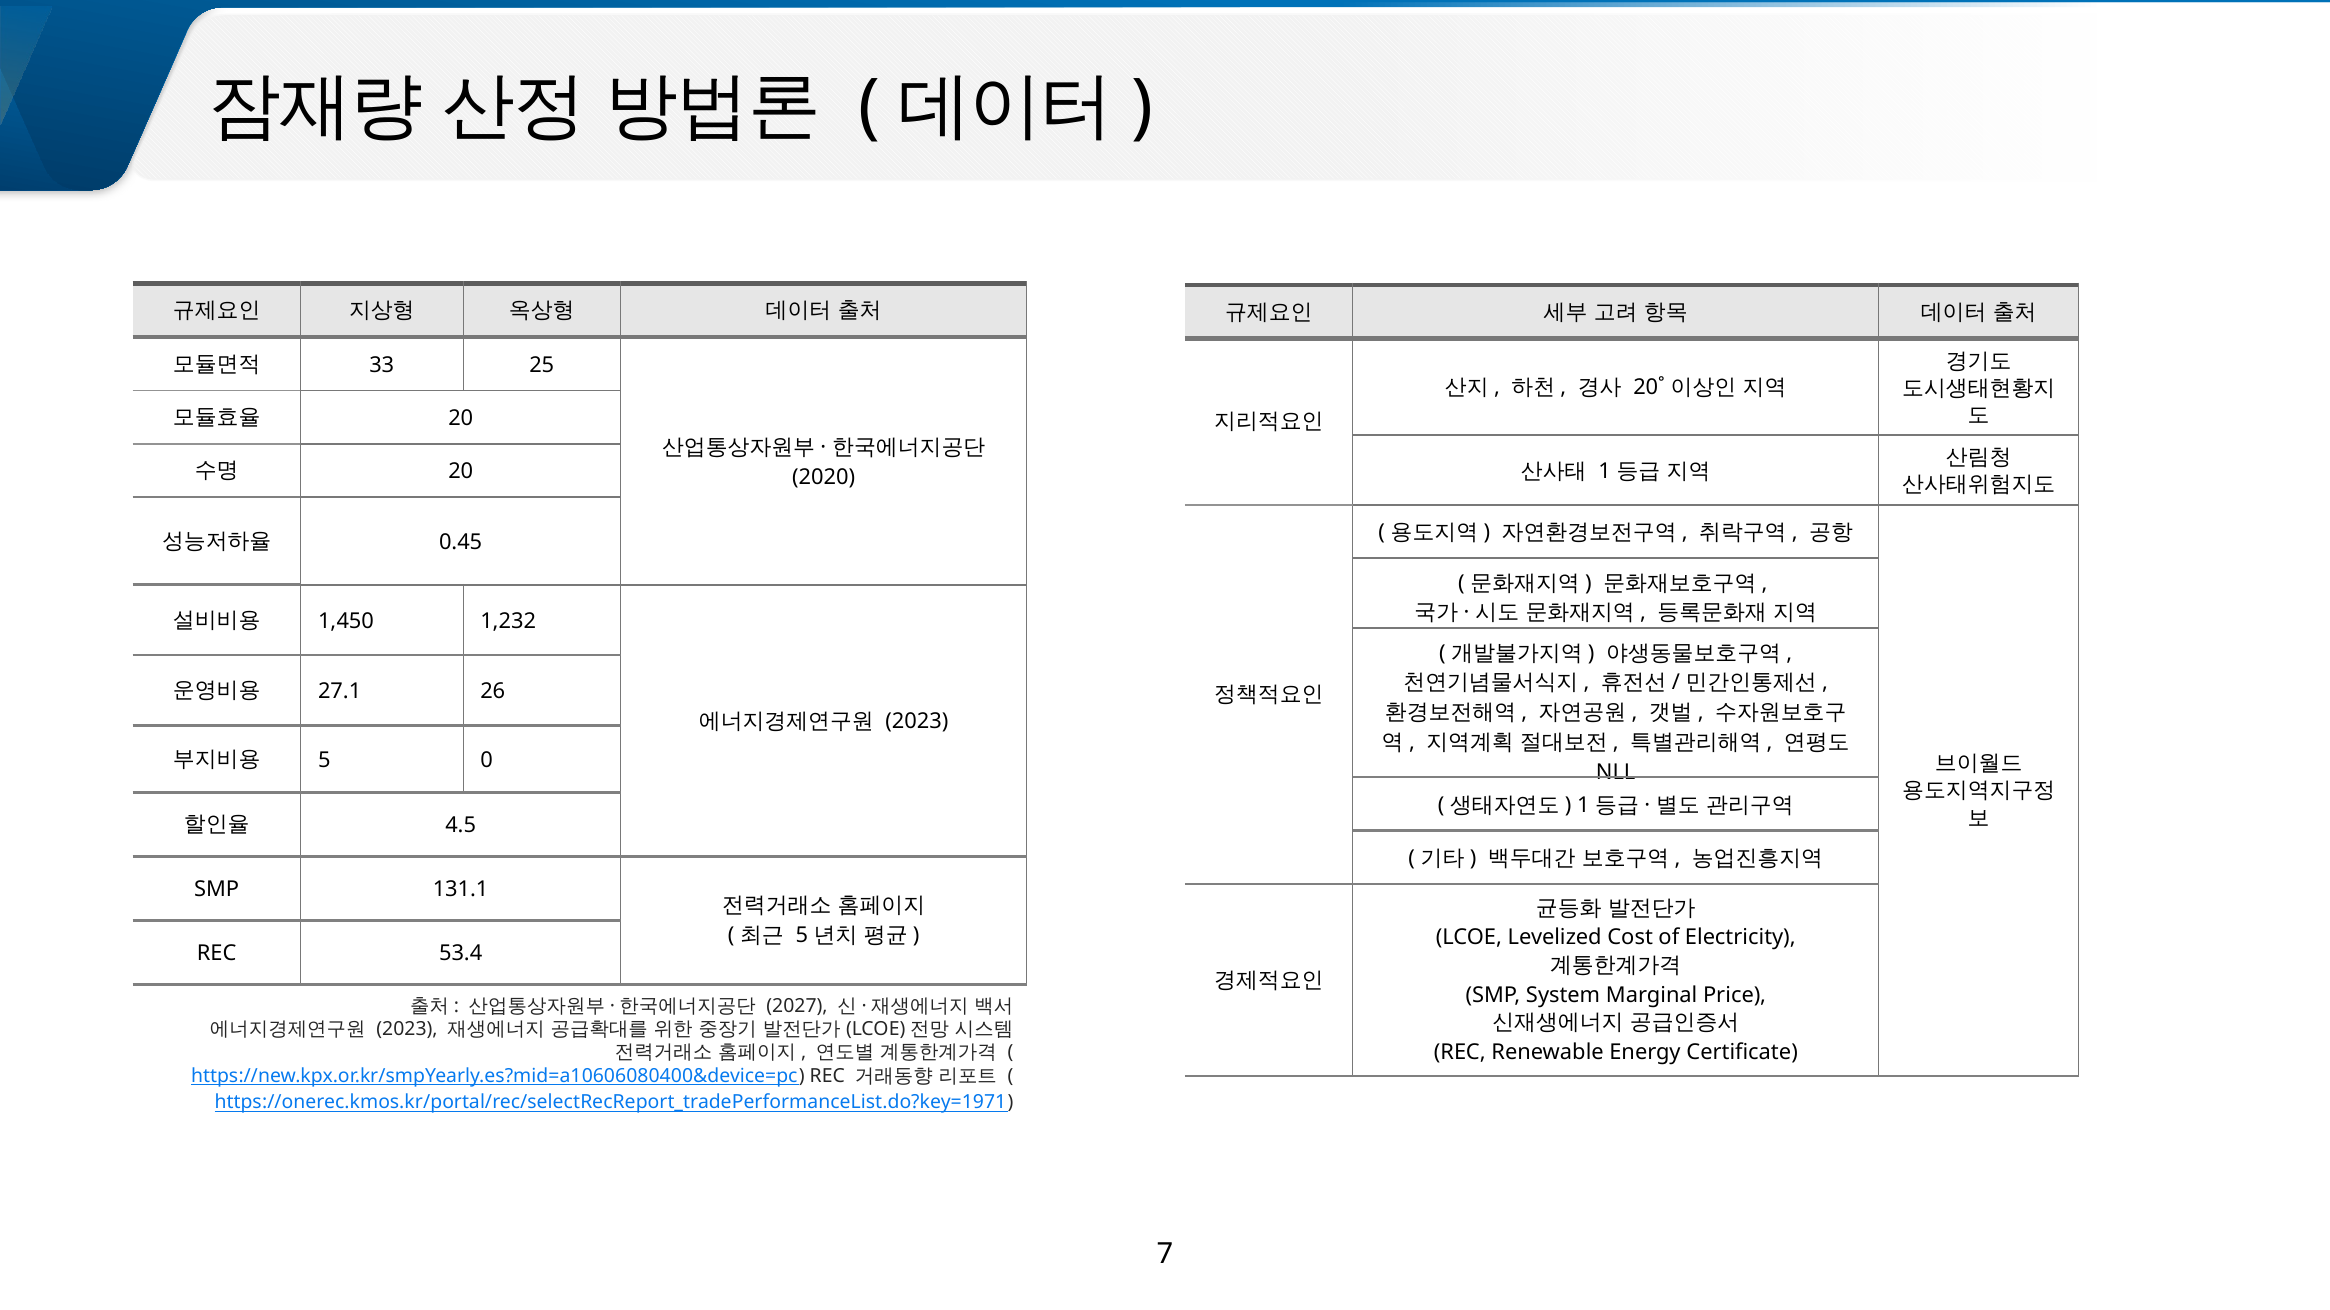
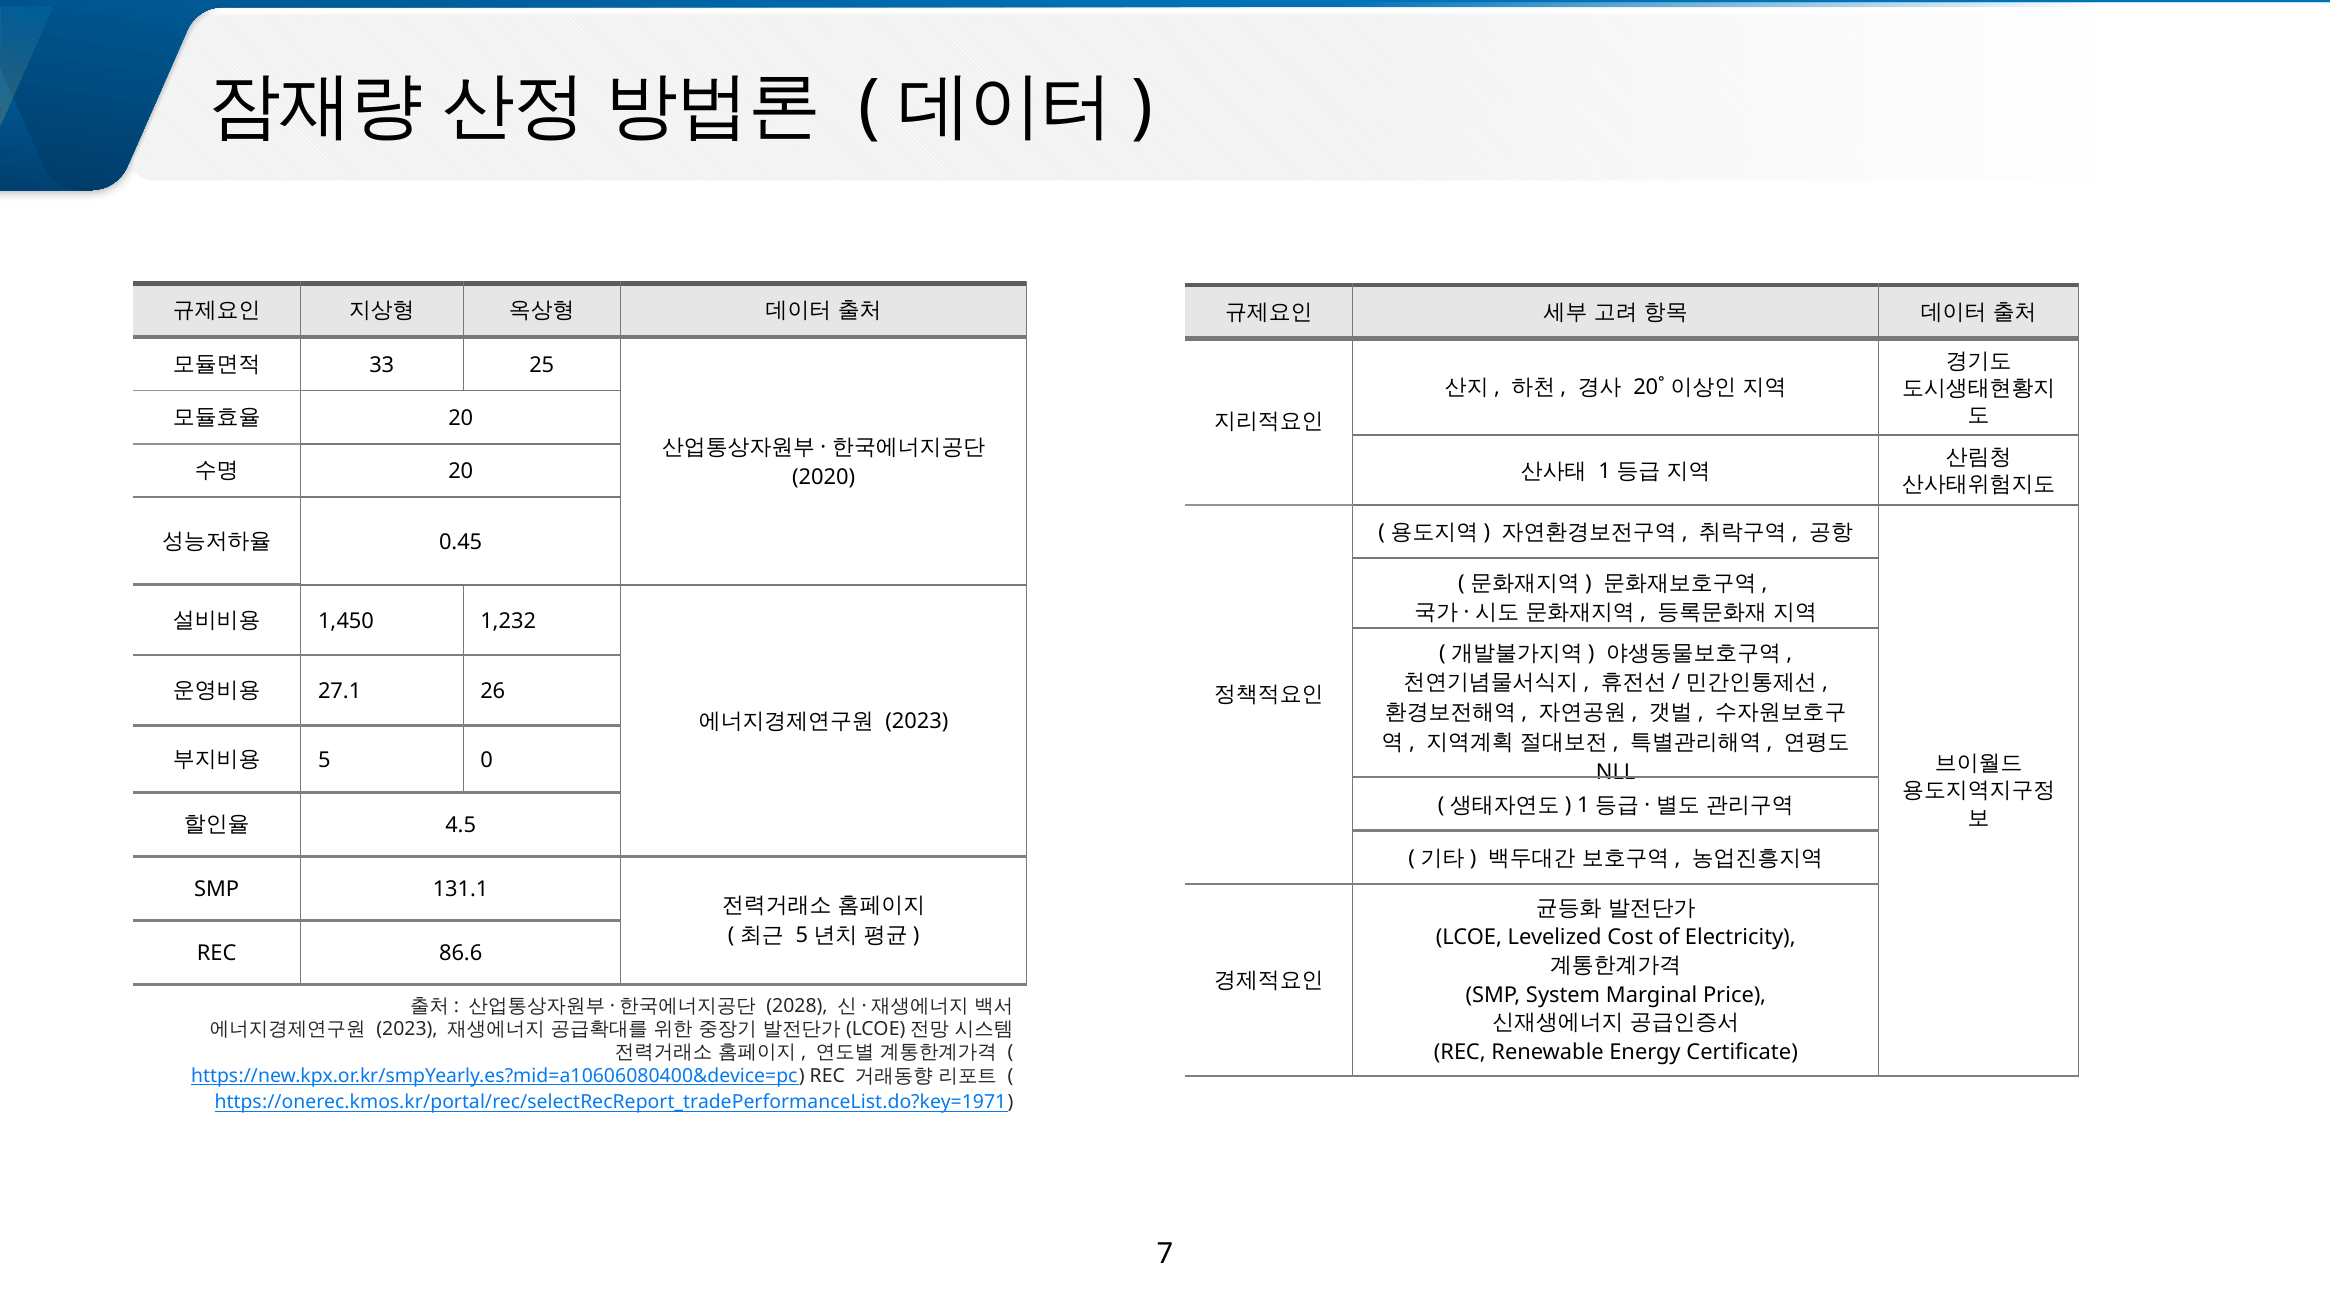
53.4: 53.4 -> 86.6
2027: 2027 -> 2028
